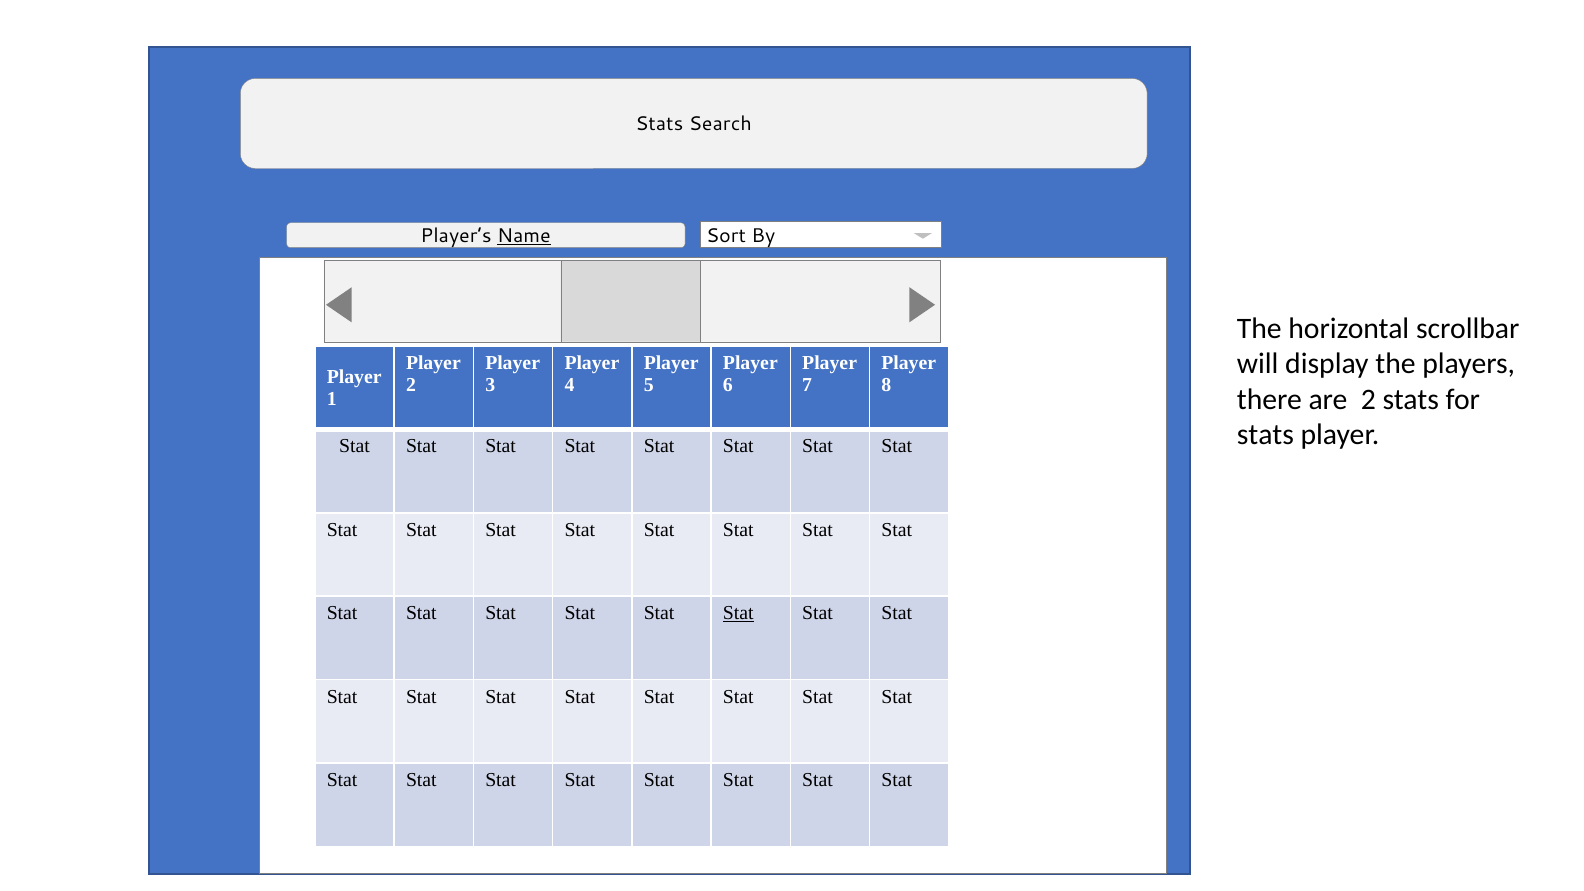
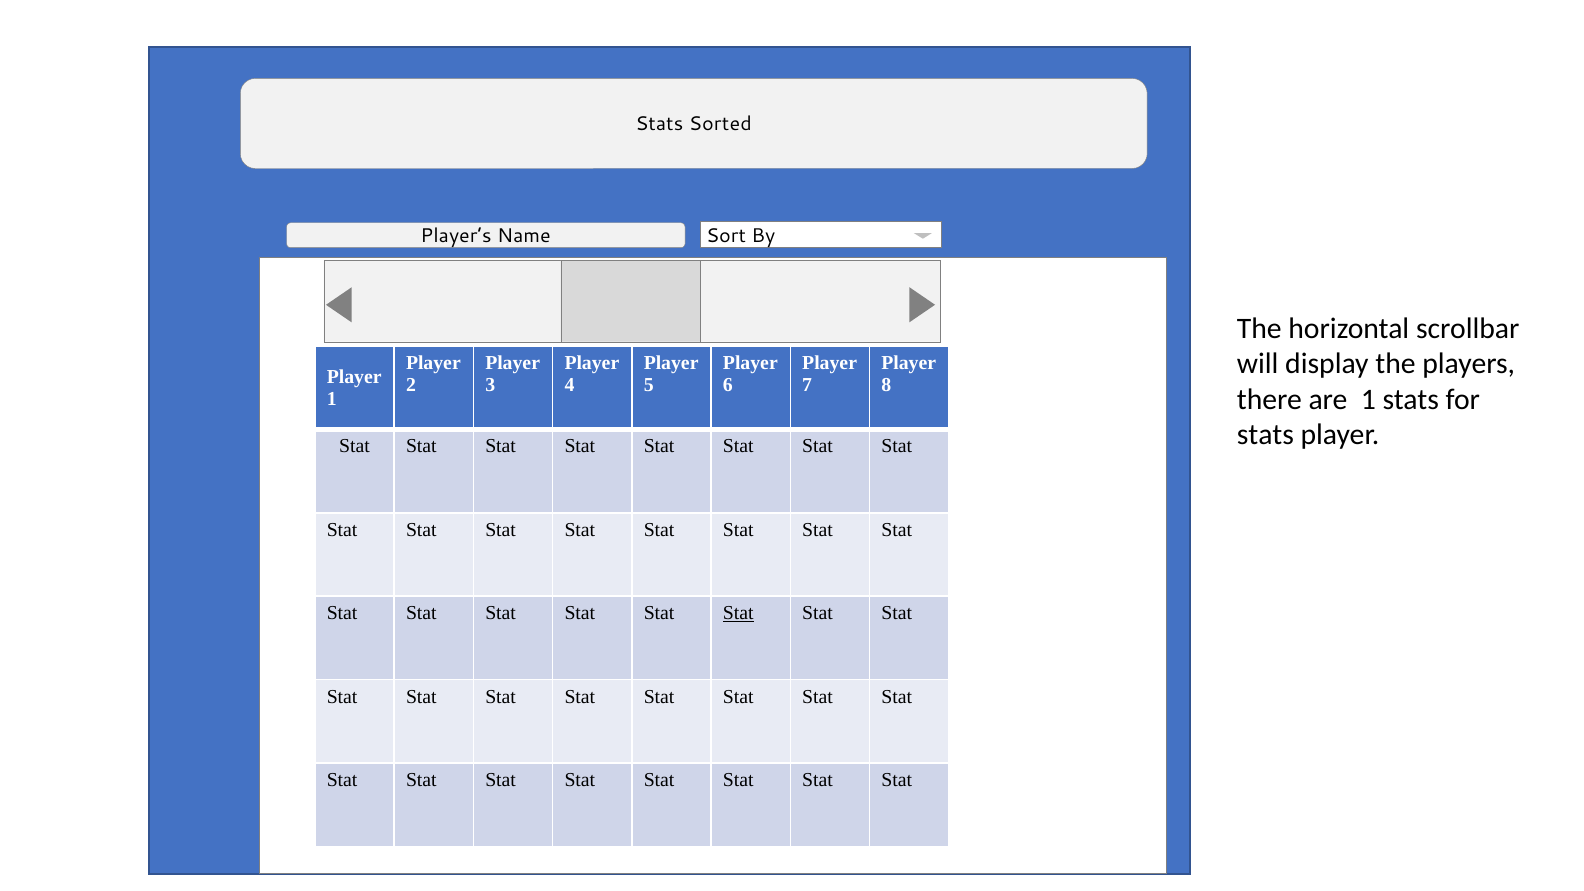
Search: Search -> Sorted
Name underline: present -> none
are 2: 2 -> 1
